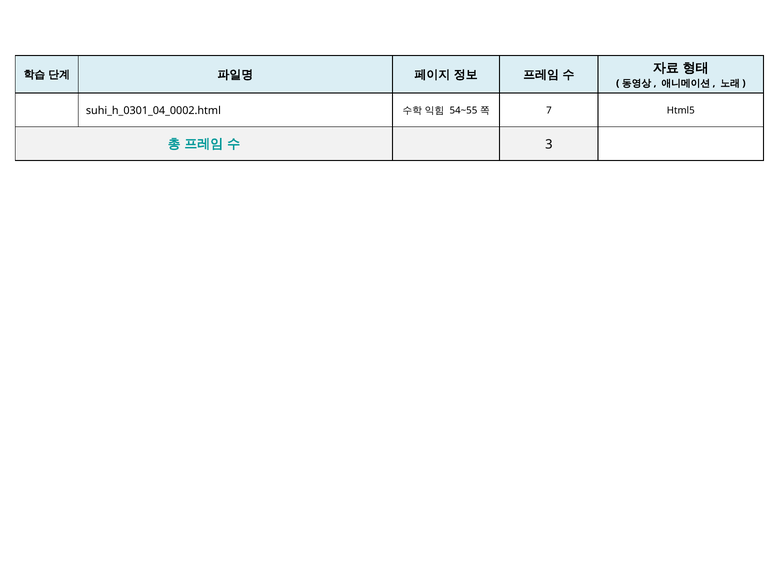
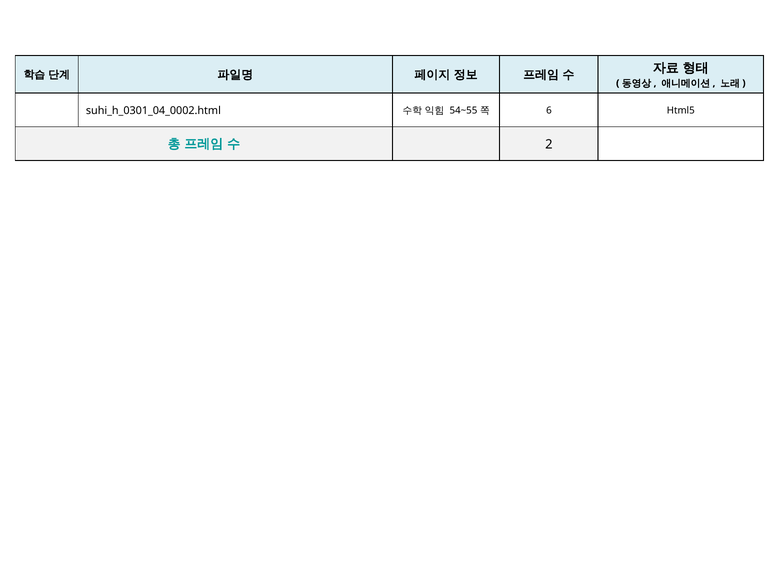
7: 7 -> 6
3: 3 -> 2
